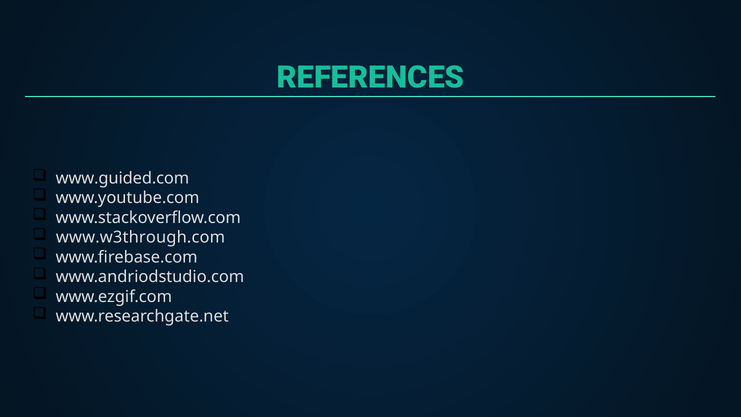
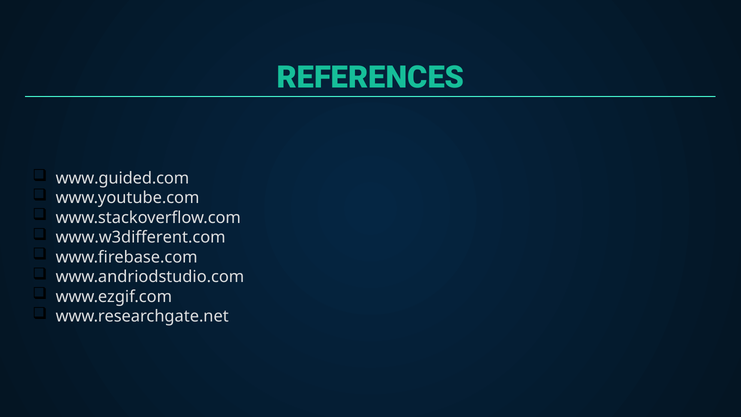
www.w3through.com: www.w3through.com -> www.w3different.com
